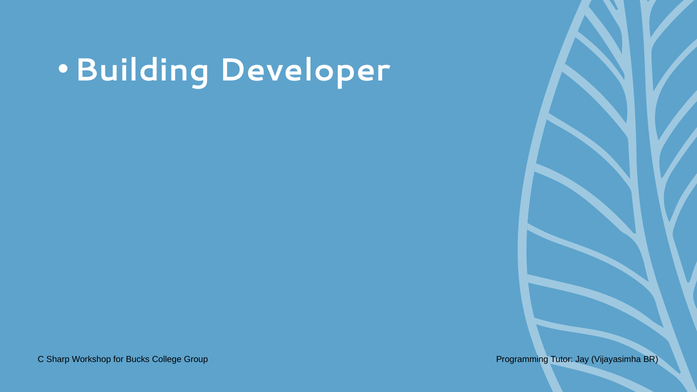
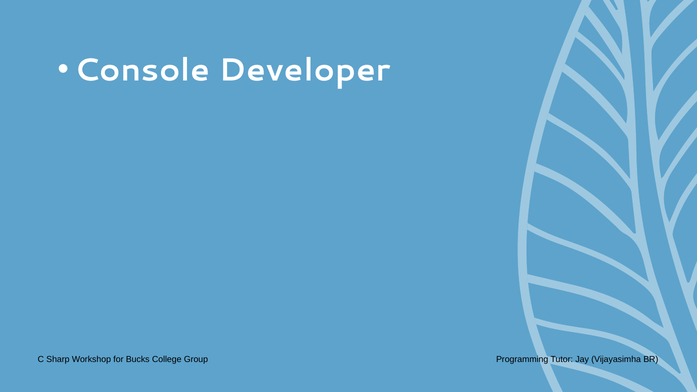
Building: Building -> Console
